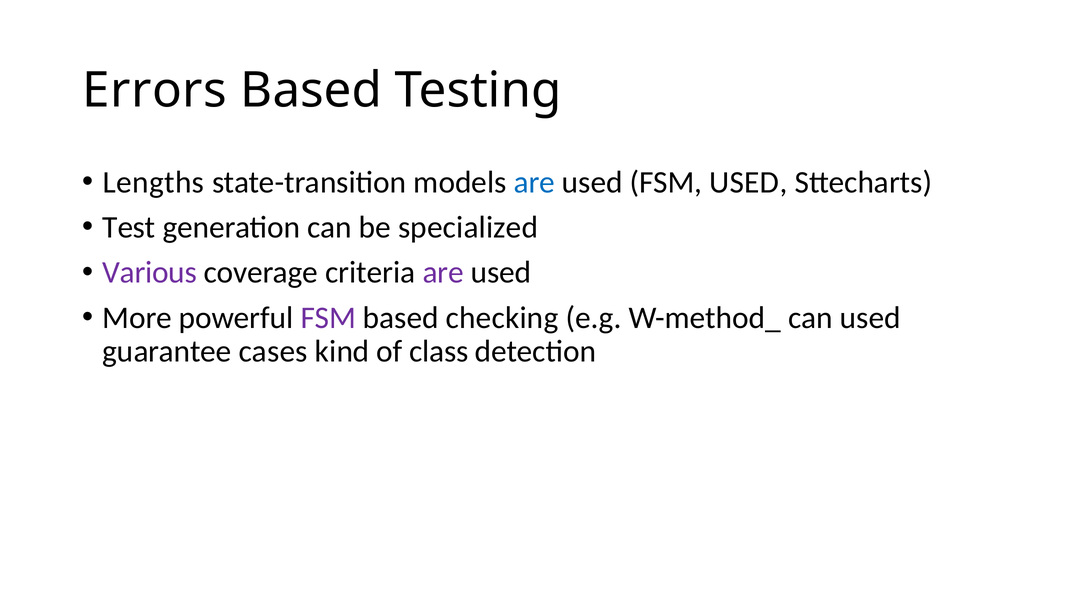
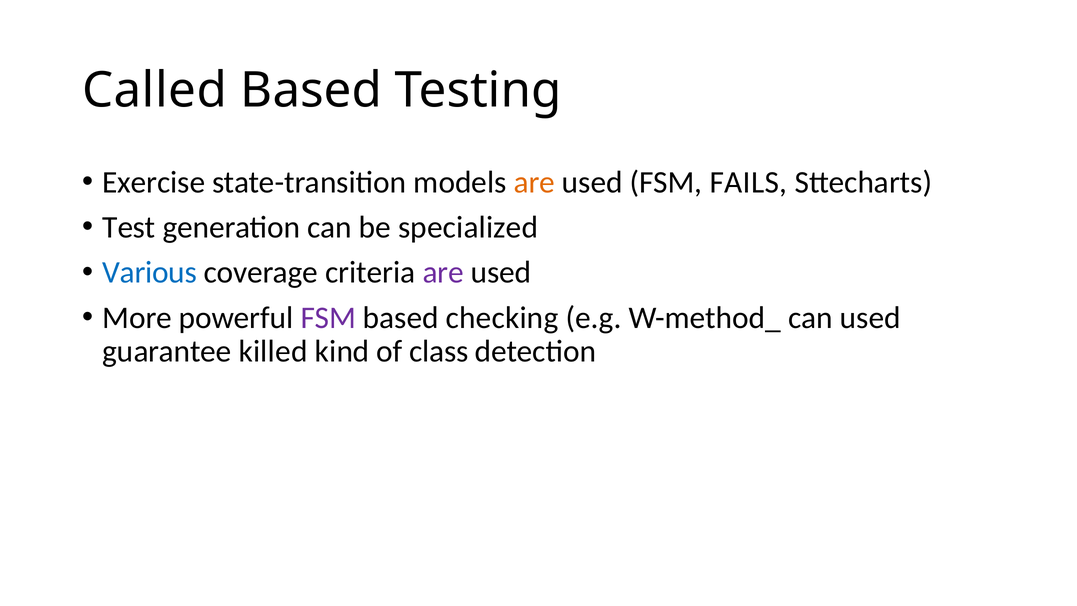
Errors: Errors -> Called
Lengths: Lengths -> Exercise
are at (534, 182) colour: blue -> orange
FSM USED: USED -> FAILS
Various colour: purple -> blue
cases: cases -> killed
